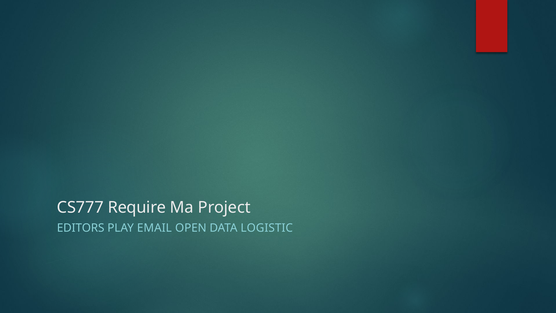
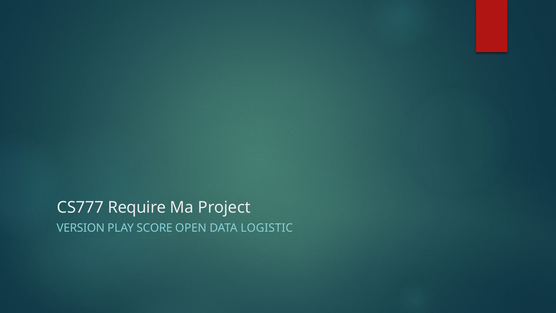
EDITORS: EDITORS -> VERSION
EMAIL: EMAIL -> SCORE
